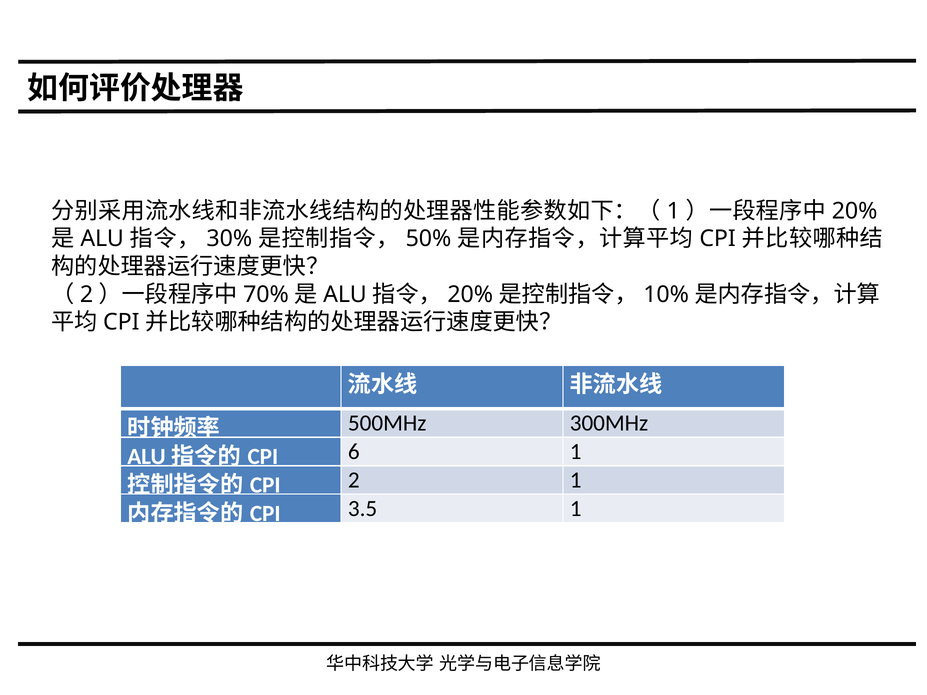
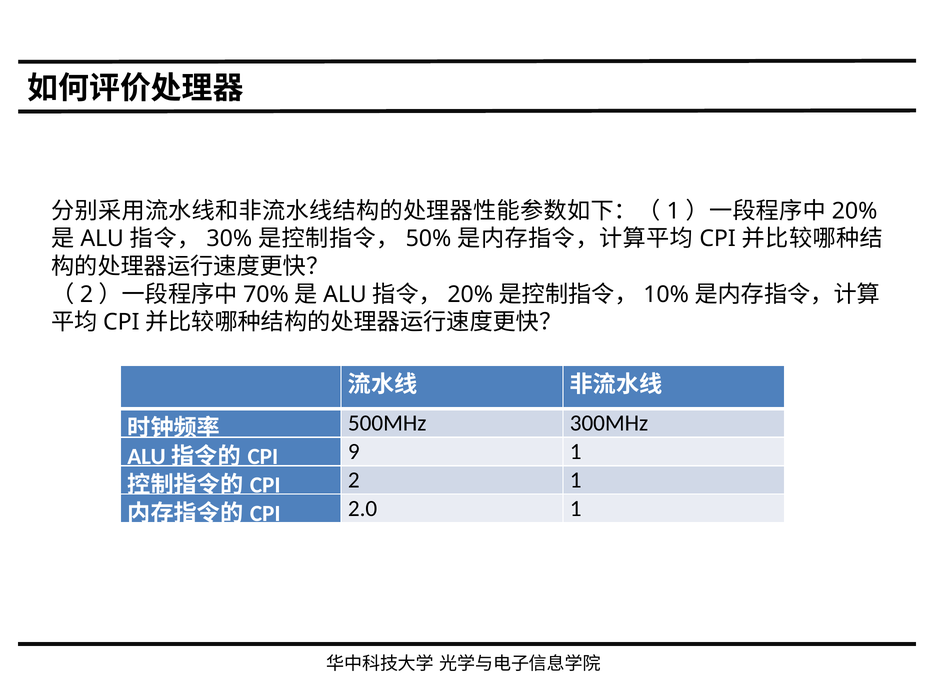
6: 6 -> 9
3.5: 3.5 -> 2.0
